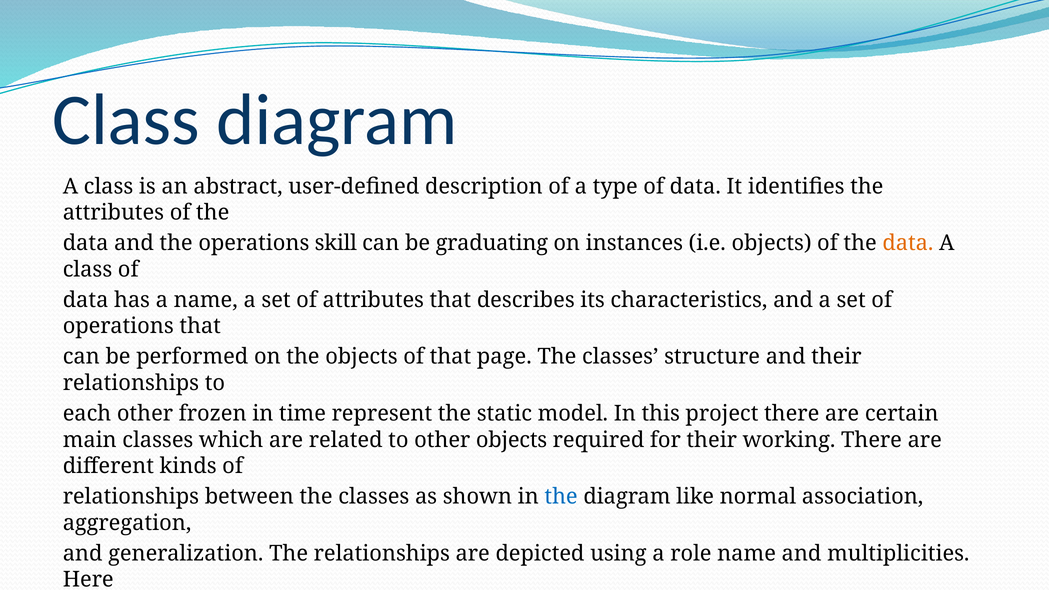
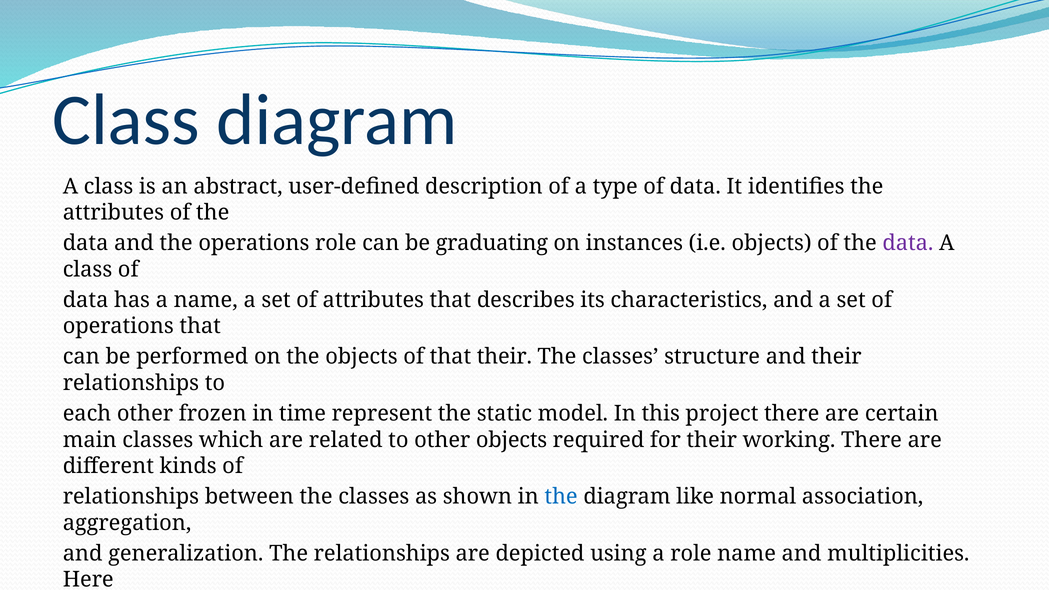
operations skill: skill -> role
data at (908, 243) colour: orange -> purple
that page: page -> their
